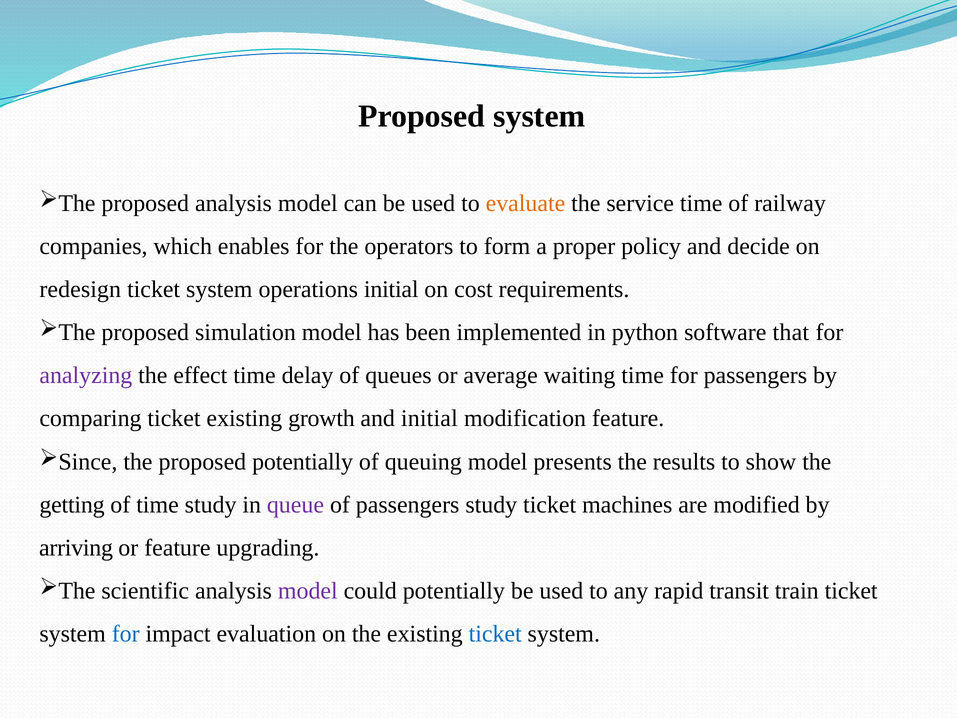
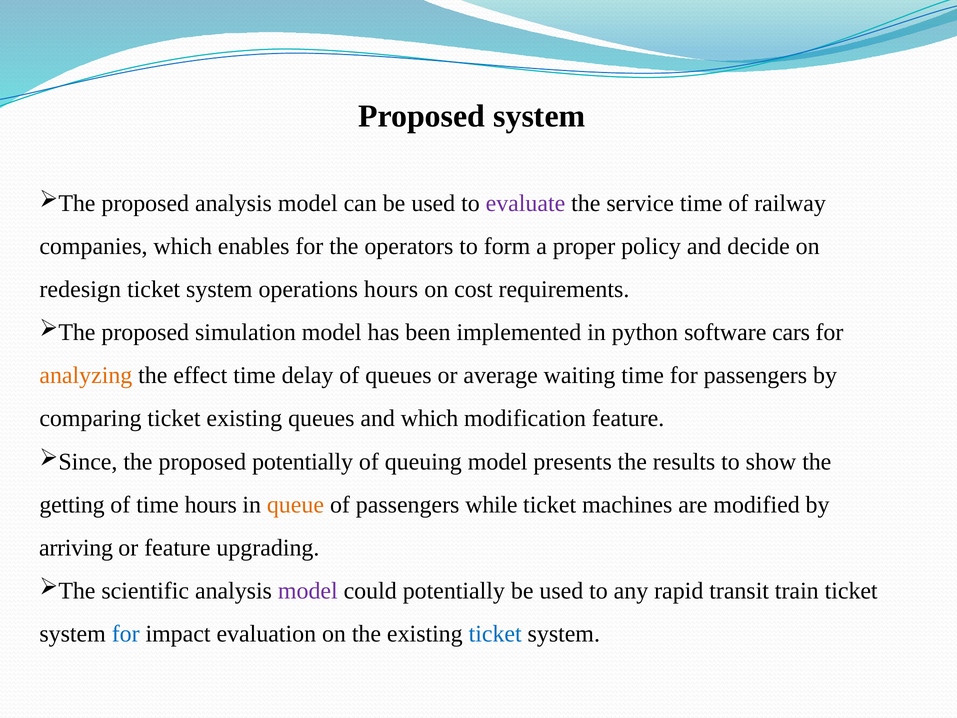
evaluate colour: orange -> purple
operations initial: initial -> hours
that: that -> cars
analyzing colour: purple -> orange
existing growth: growth -> queues
and initial: initial -> which
time study: study -> hours
queue colour: purple -> orange
passengers study: study -> while
